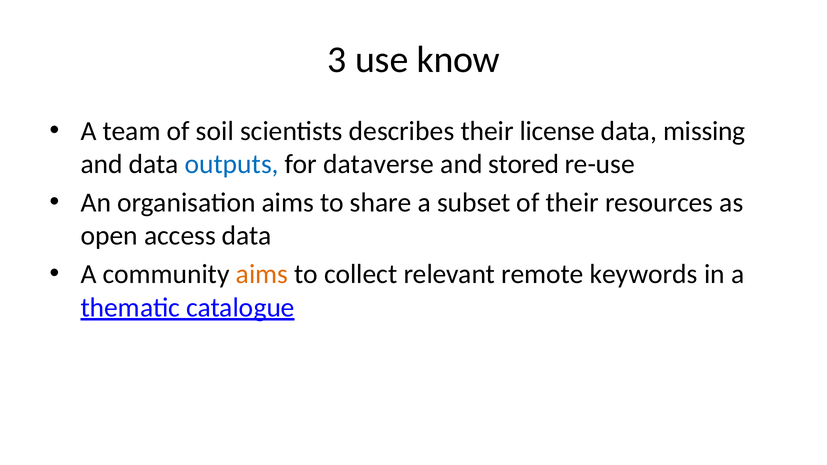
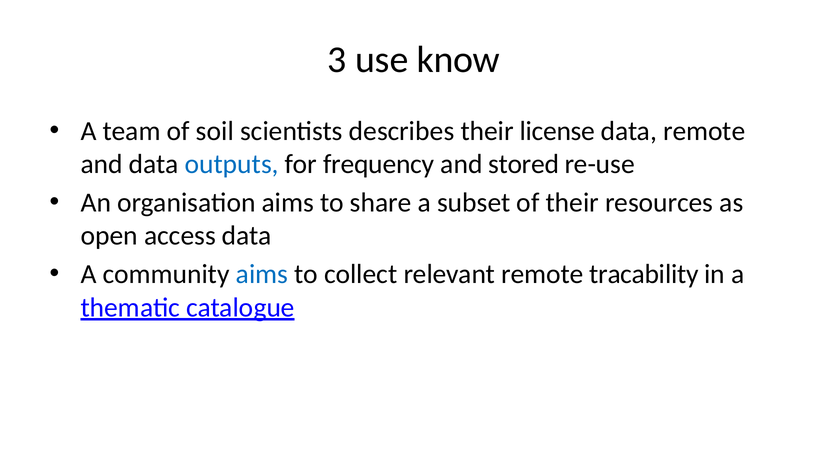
data missing: missing -> remote
dataverse: dataverse -> frequency
aims at (262, 274) colour: orange -> blue
keywords: keywords -> tracability
